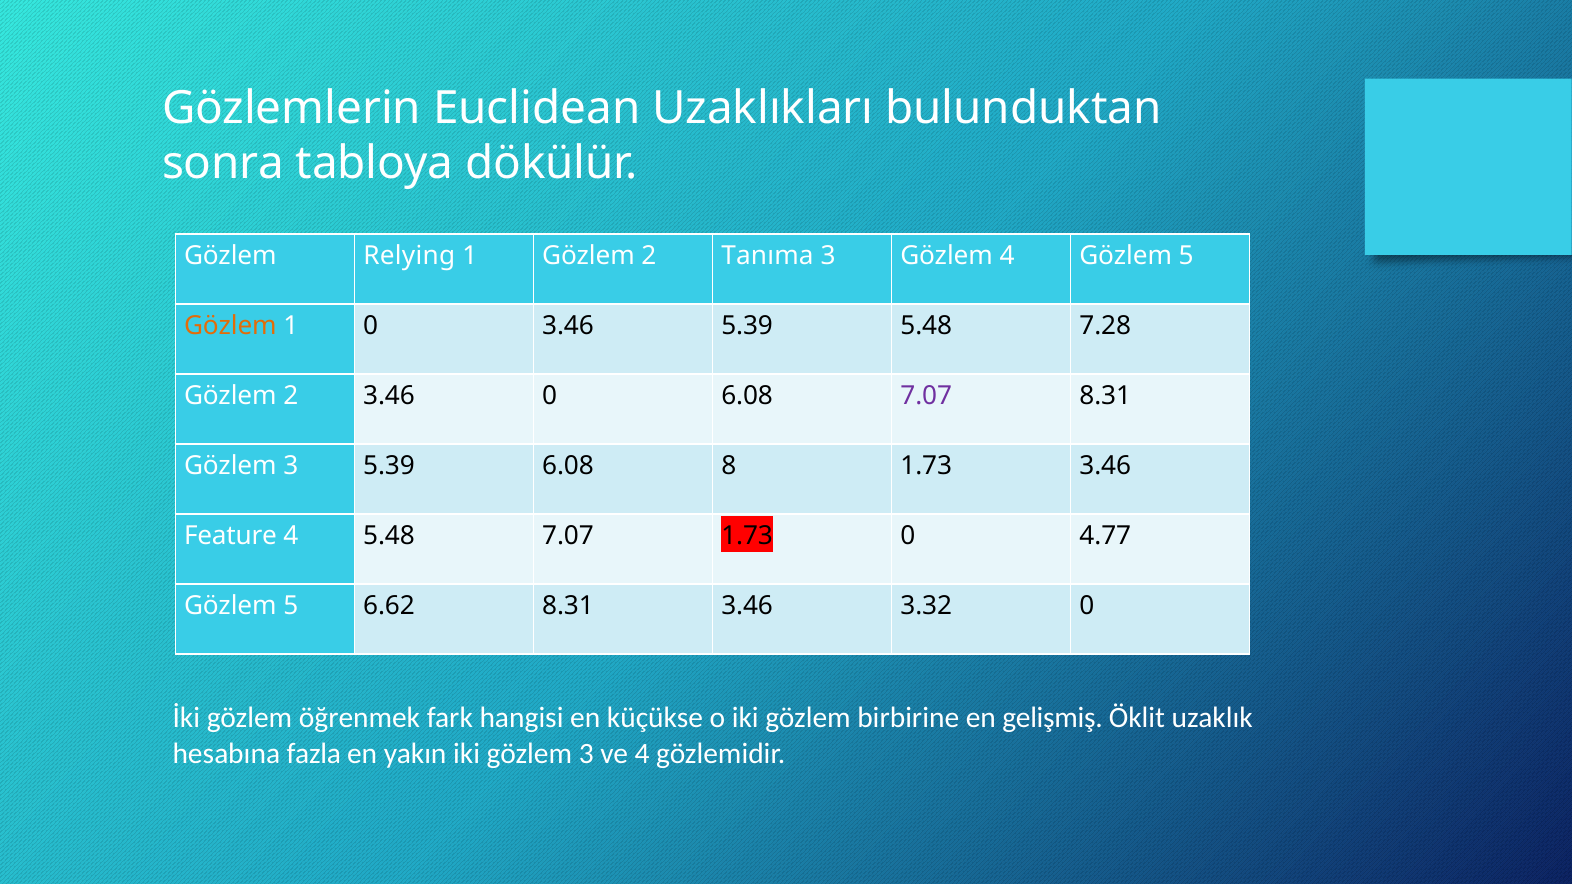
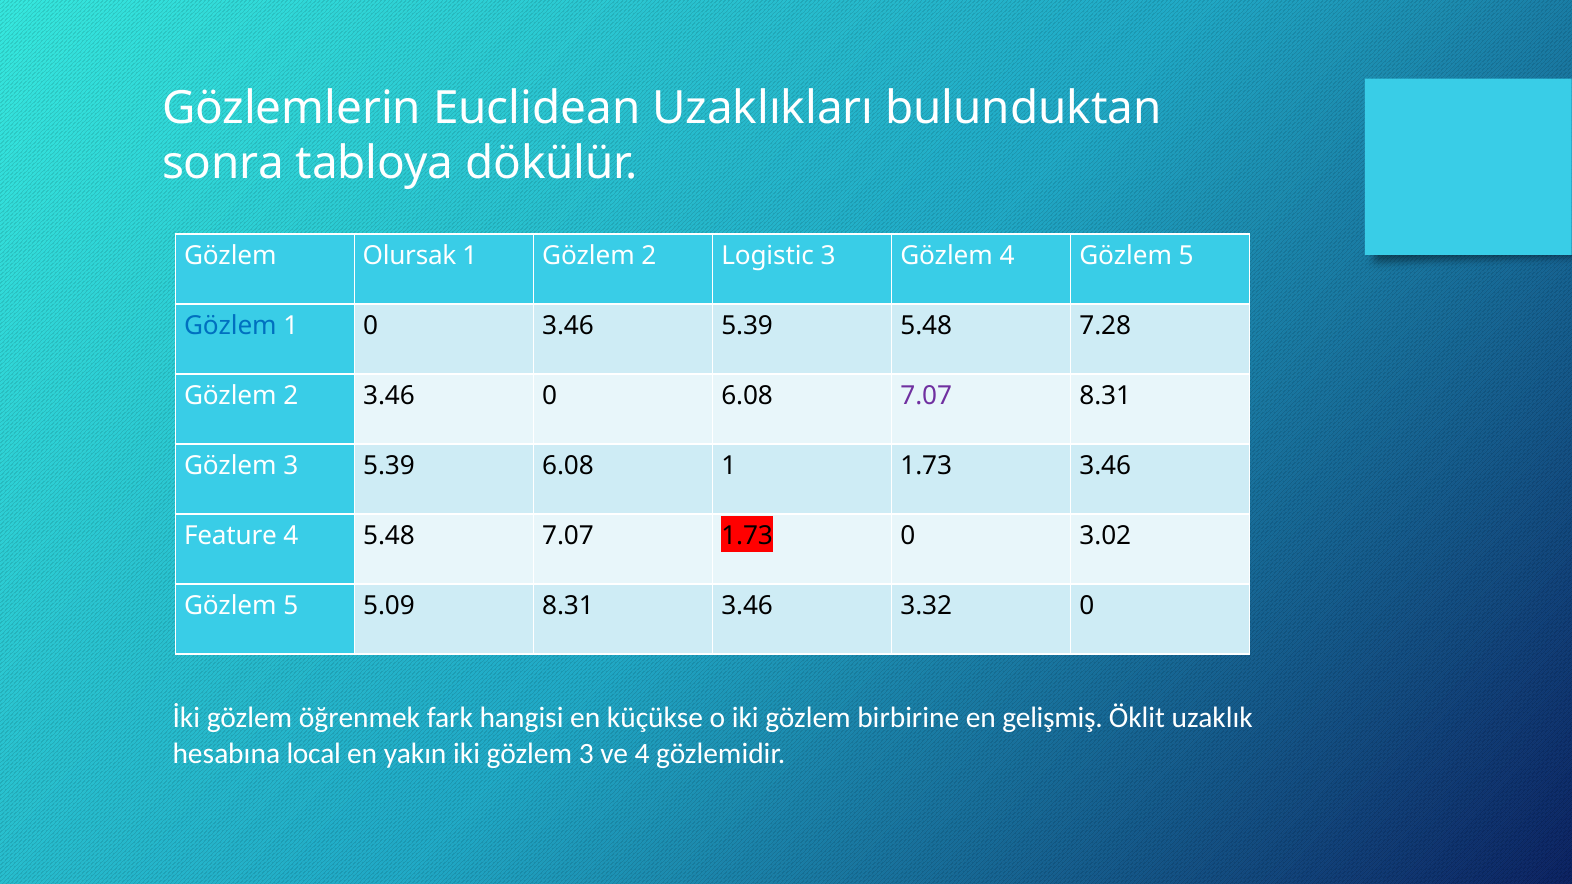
Relying: Relying -> Olursak
Tanıma: Tanıma -> Logistic
Gözlem at (230, 326) colour: orange -> blue
6.08 8: 8 -> 1
4.77: 4.77 -> 3.02
6.62: 6.62 -> 5.09
fazla: fazla -> local
